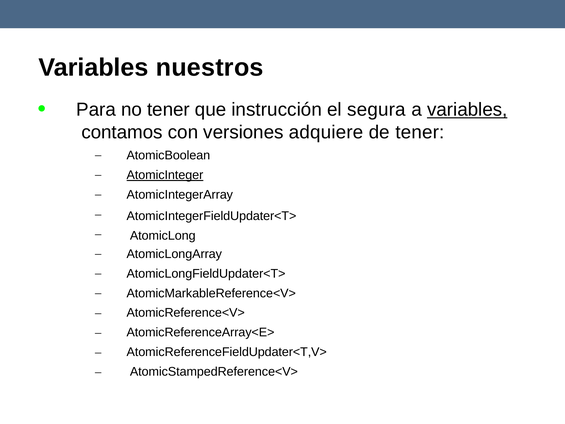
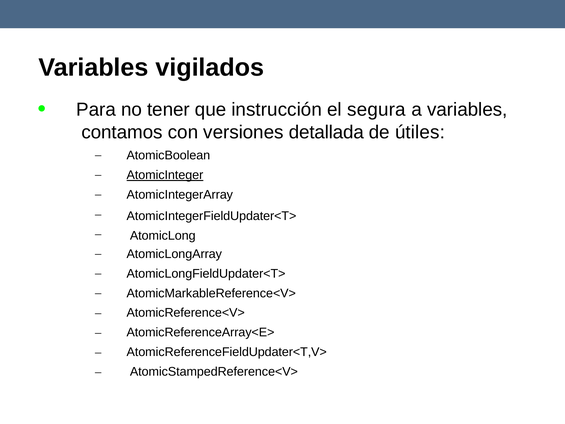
nuestros: nuestros -> vigilados
variables at (467, 110) underline: present -> none
adquiere: adquiere -> detallada
de tener: tener -> útiles
